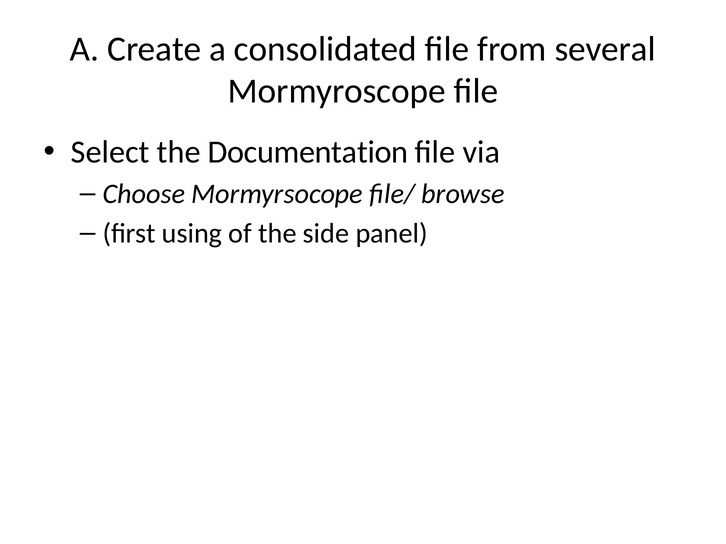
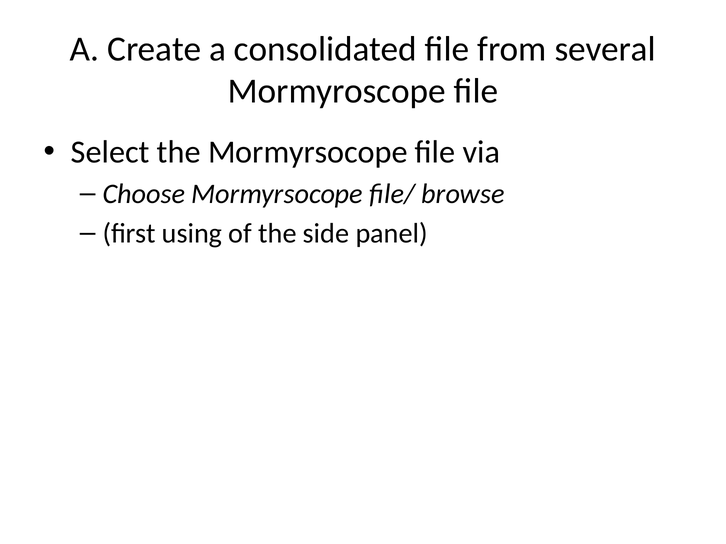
the Documentation: Documentation -> Mormyrsocope
